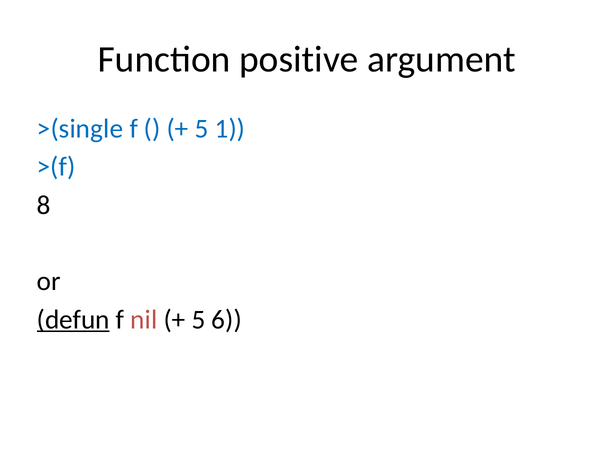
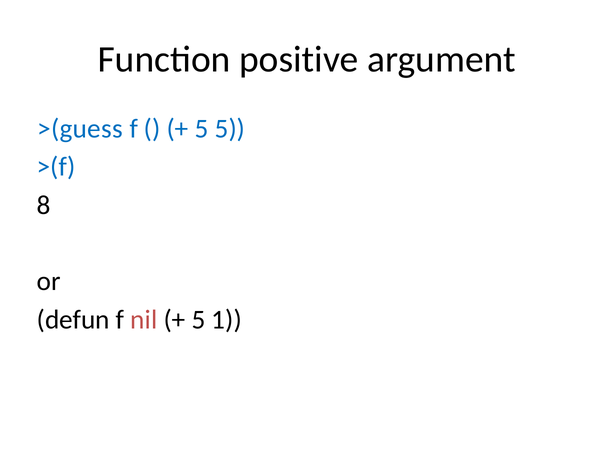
>(single: >(single -> >(guess
5 1: 1 -> 5
defun underline: present -> none
6: 6 -> 1
